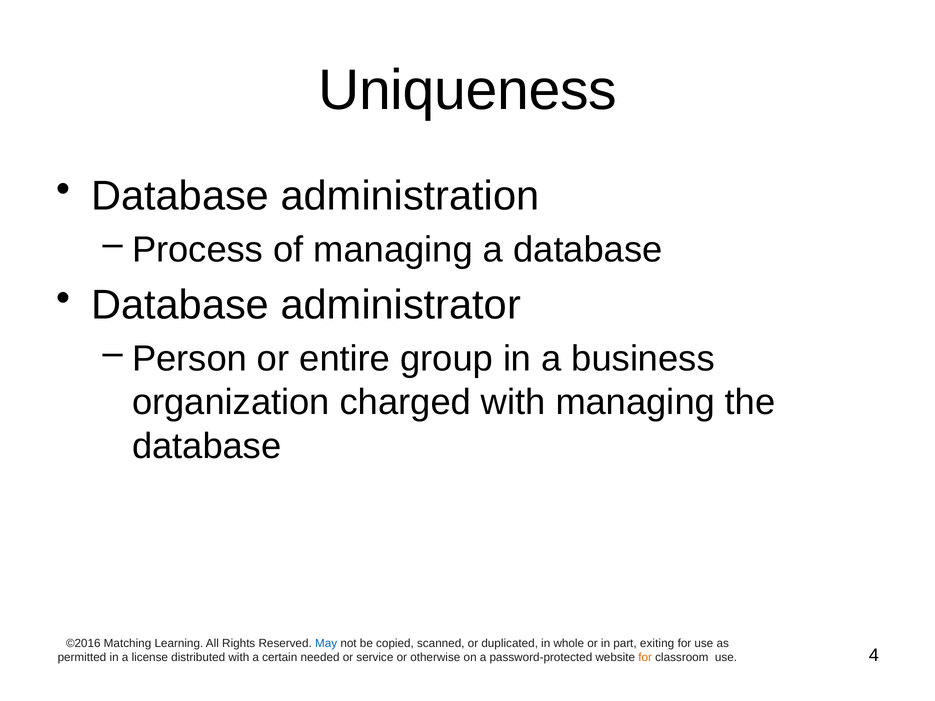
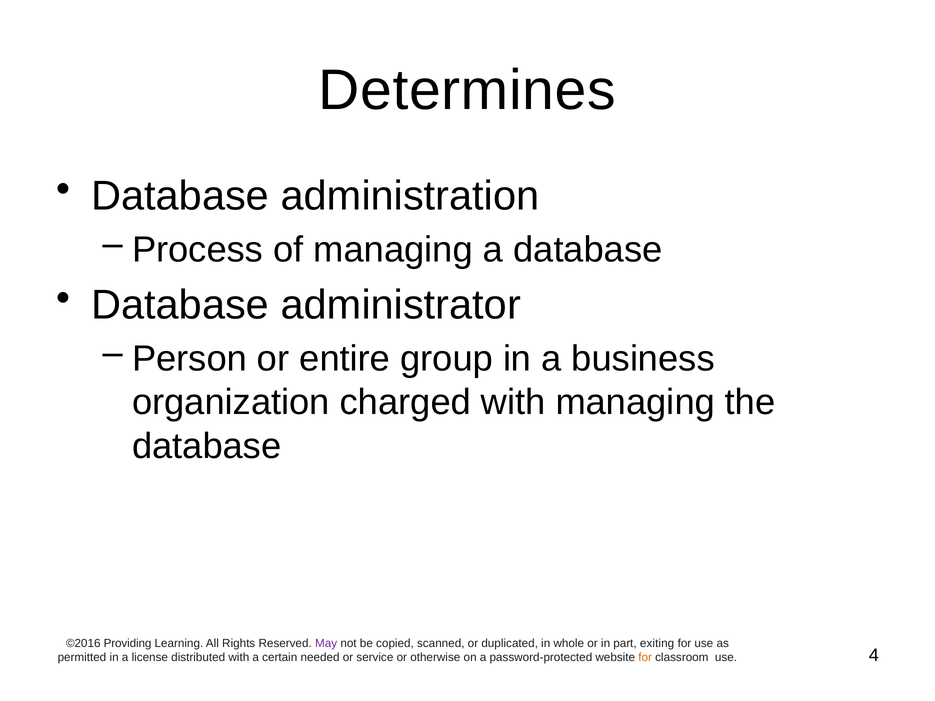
Uniqueness: Uniqueness -> Determines
Matching: Matching -> Providing
May colour: blue -> purple
